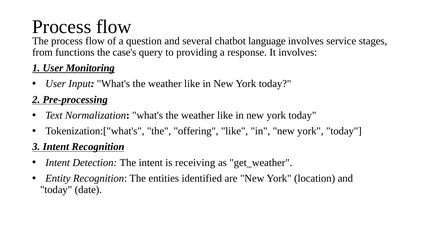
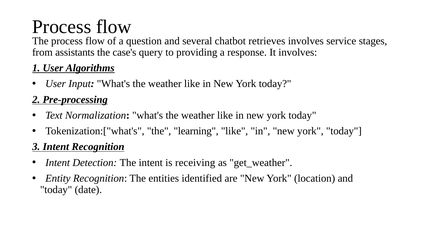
language: language -> retrieves
functions: functions -> assistants
Monitoring: Monitoring -> Algorithms
offering: offering -> learning
